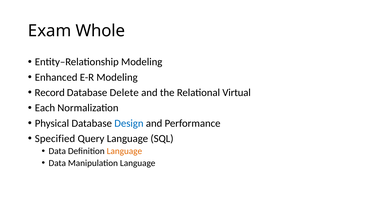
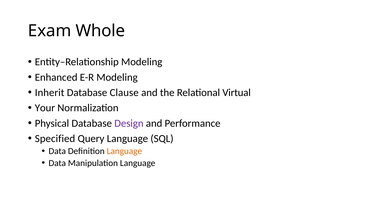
Record: Record -> Inherit
Delete: Delete -> Clause
Each: Each -> Your
Design colour: blue -> purple
